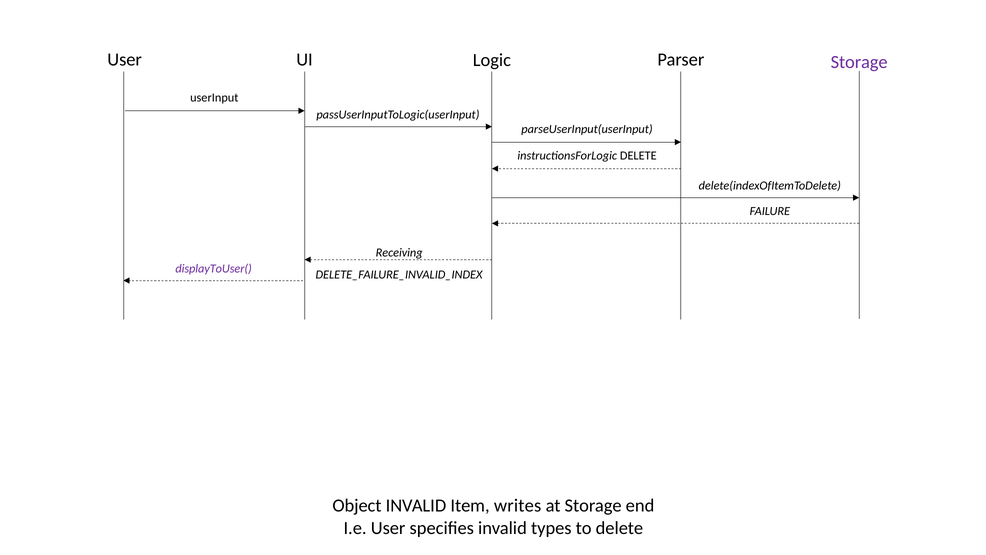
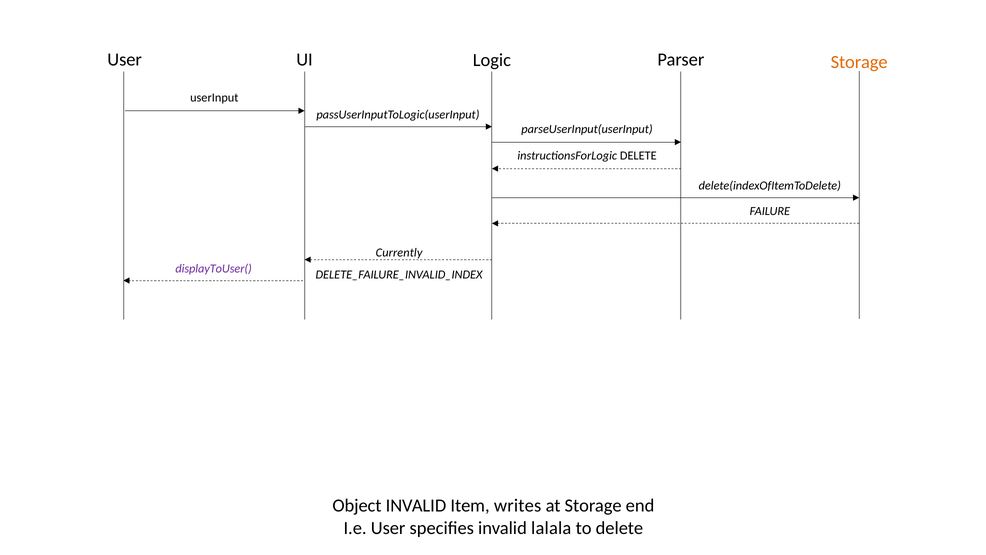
Storage at (859, 62) colour: purple -> orange
Receiving: Receiving -> Currently
types: types -> lalala
